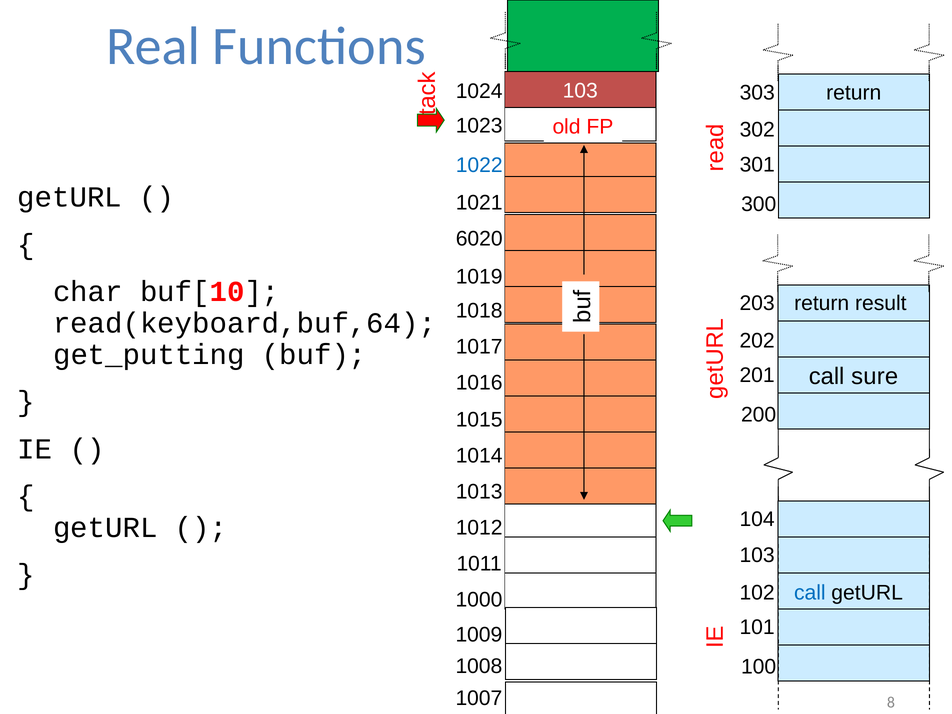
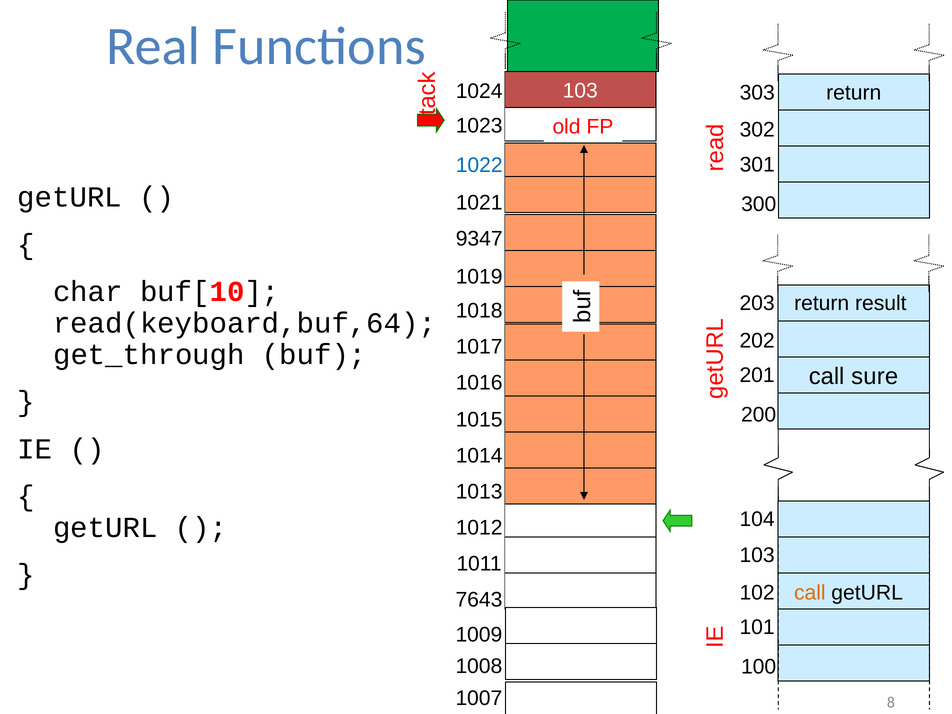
6020: 6020 -> 9347
get_putting: get_putting -> get_through
call at (810, 593) colour: blue -> orange
1000: 1000 -> 7643
